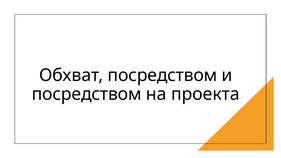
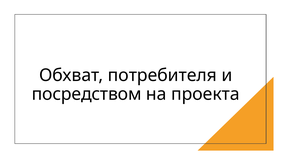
Обхват посредством: посредством -> потребителя
